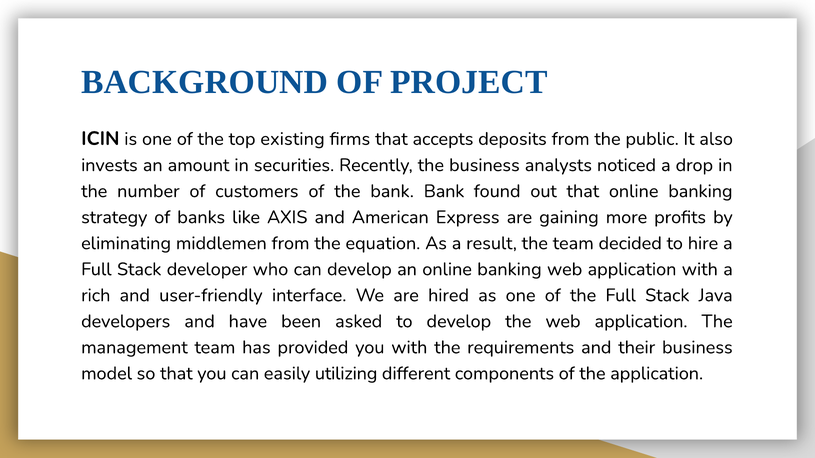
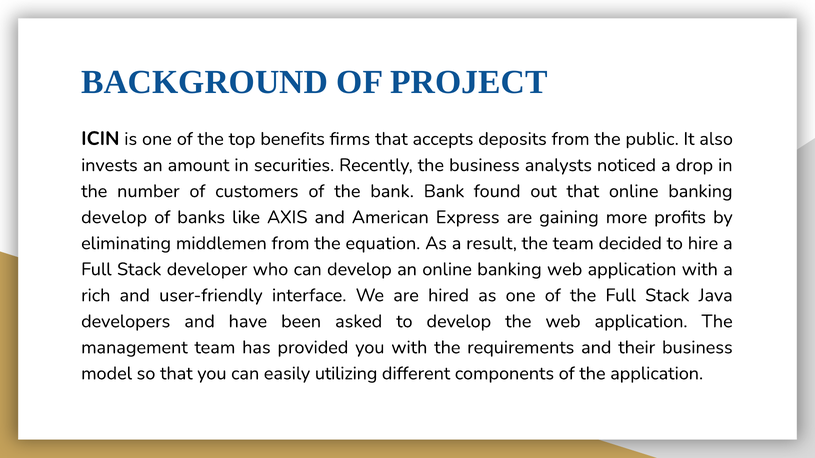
existing: existing -> benefits
strategy at (114, 217): strategy -> develop
